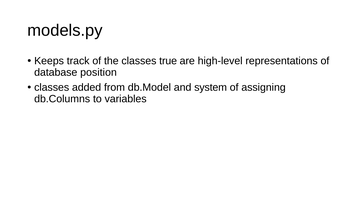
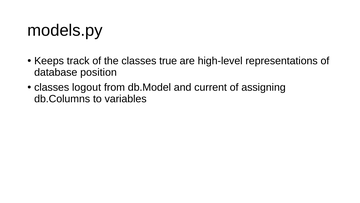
added: added -> logout
system: system -> current
